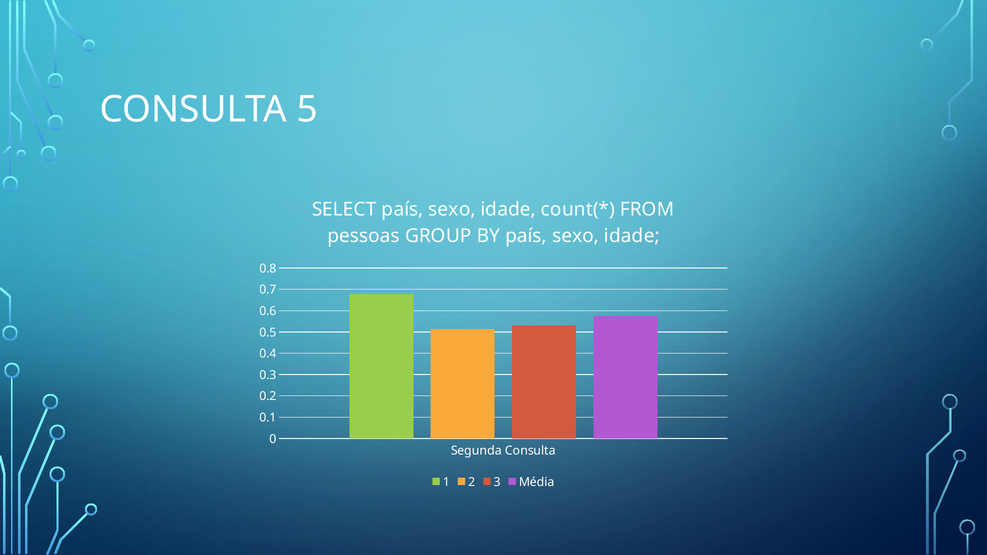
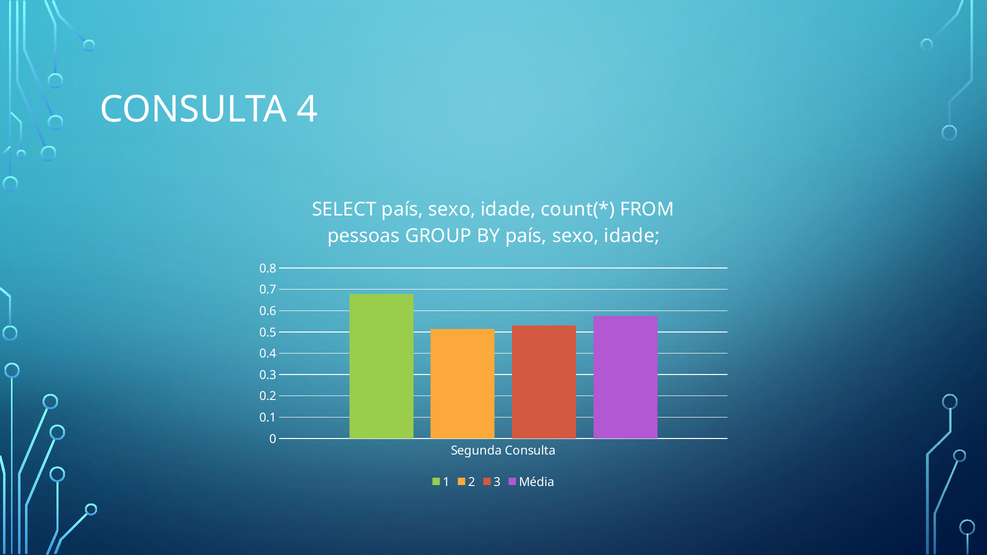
5: 5 -> 4
